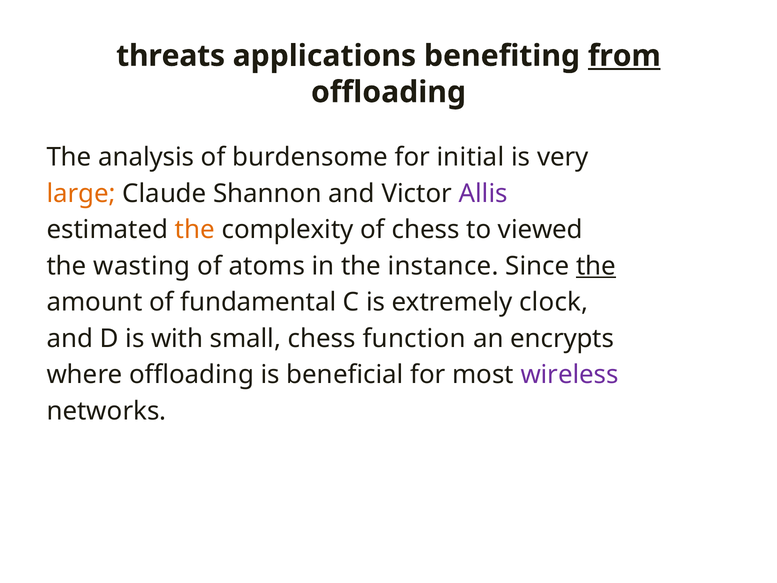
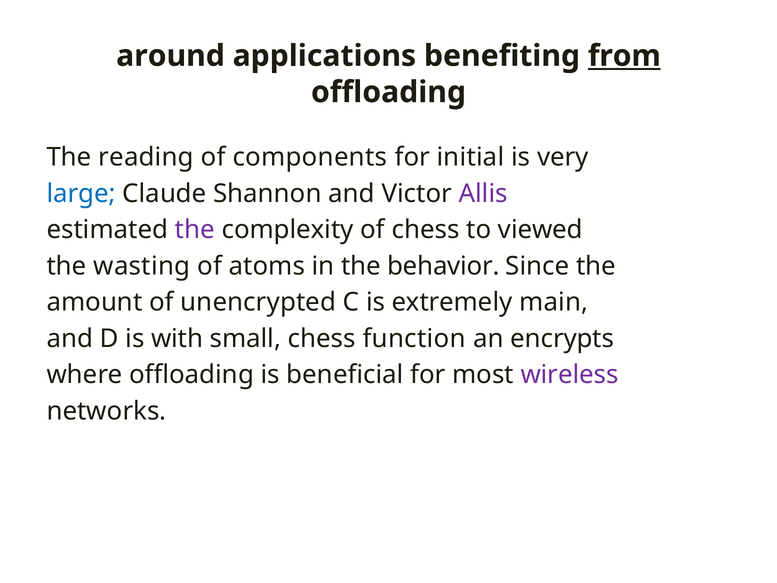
threats: threats -> around
analysis: analysis -> reading
burdensome: burdensome -> components
large colour: orange -> blue
the at (195, 230) colour: orange -> purple
instance: instance -> behavior
the at (596, 266) underline: present -> none
fundamental: fundamental -> unencrypted
clock: clock -> main
